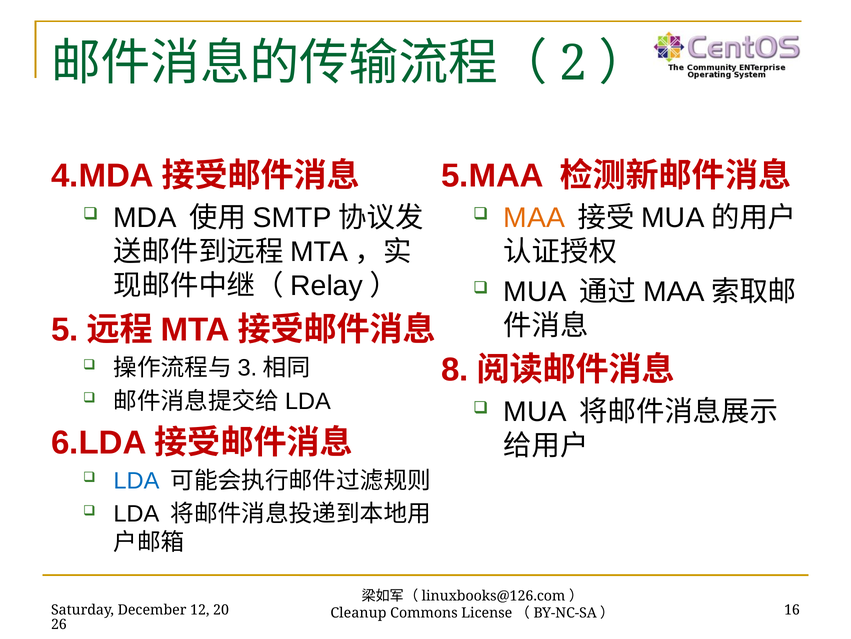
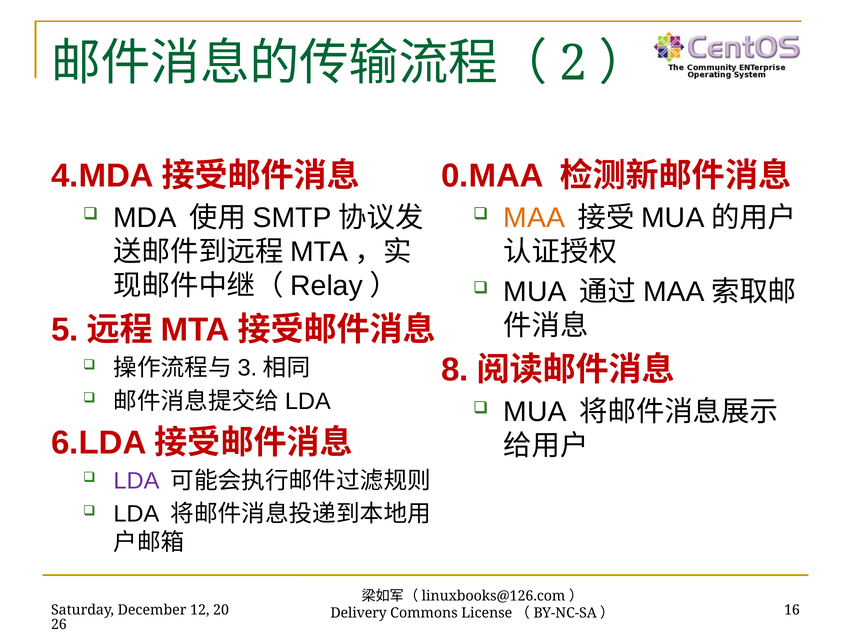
5.MAA: 5.MAA -> 0.MAA
LDA at (136, 480) colour: blue -> purple
Cleanup: Cleanup -> Delivery
